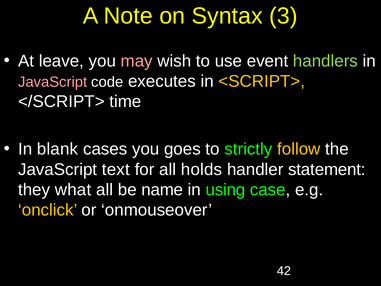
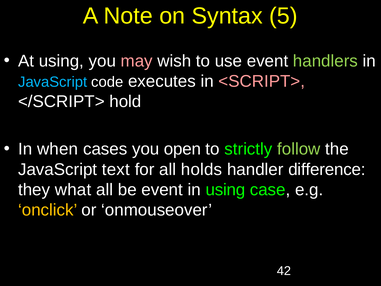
3: 3 -> 5
At leave: leave -> using
JavaScript at (53, 82) colour: pink -> light blue
<SCRIPT> colour: yellow -> pink
time: time -> hold
blank: blank -> when
goes: goes -> open
follow colour: yellow -> light green
statement: statement -> difference
be name: name -> event
